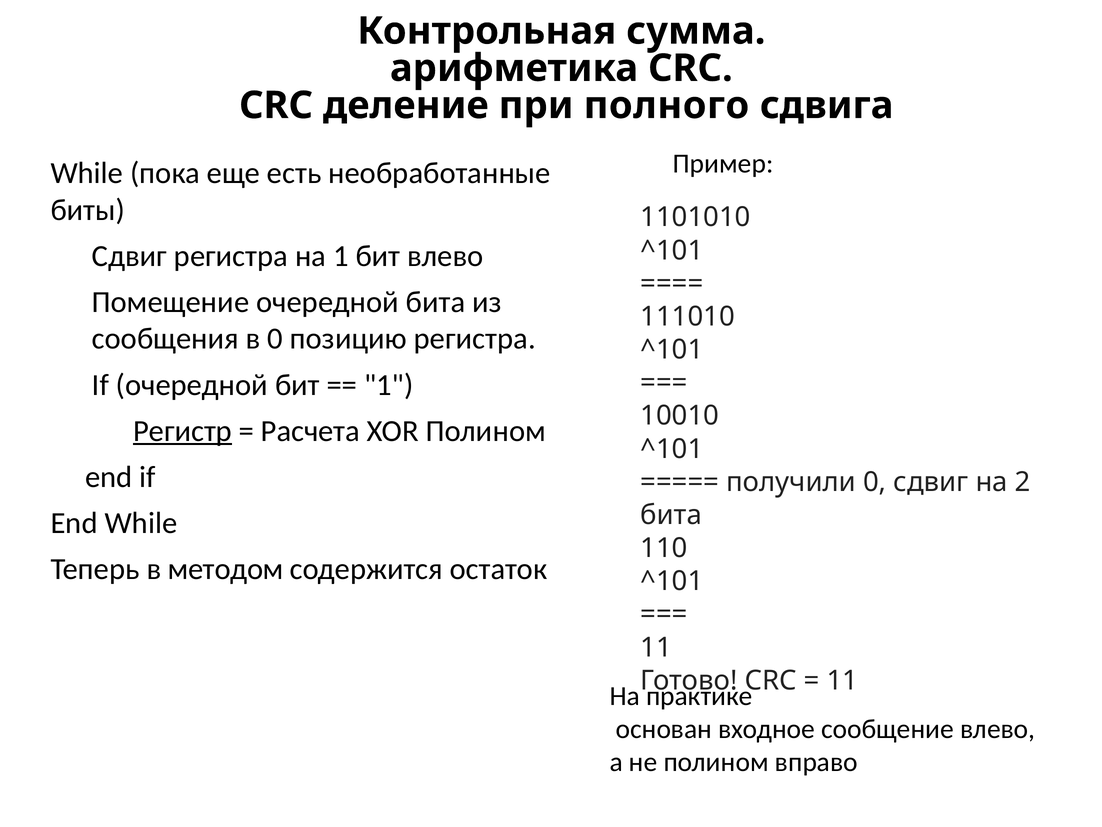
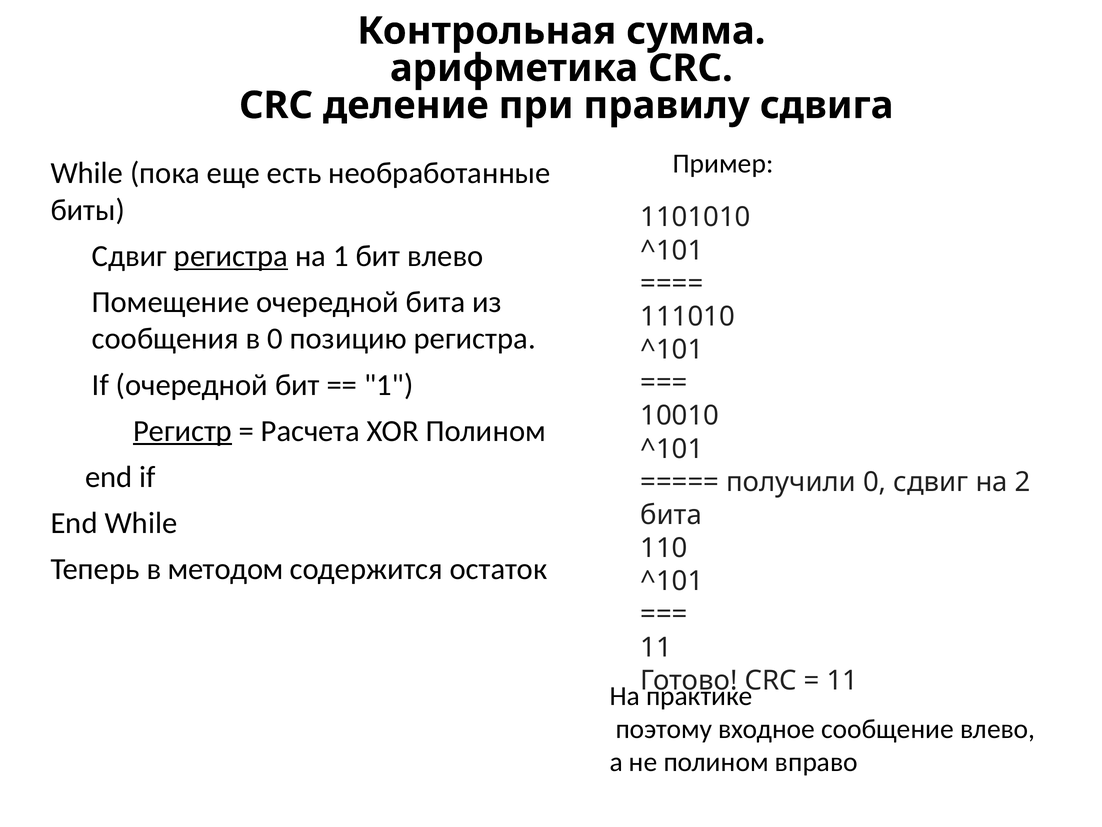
полного: полного -> правилу
регистра at (231, 256) underline: none -> present
основан: основан -> поэтому
